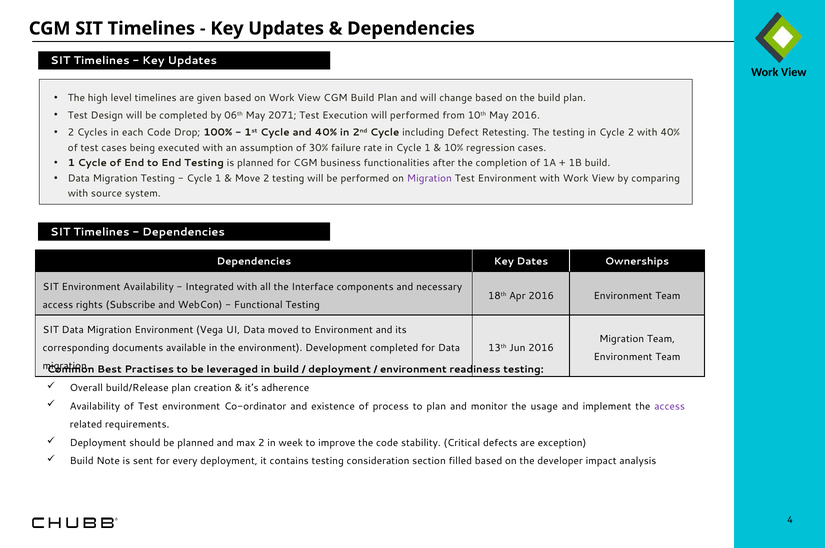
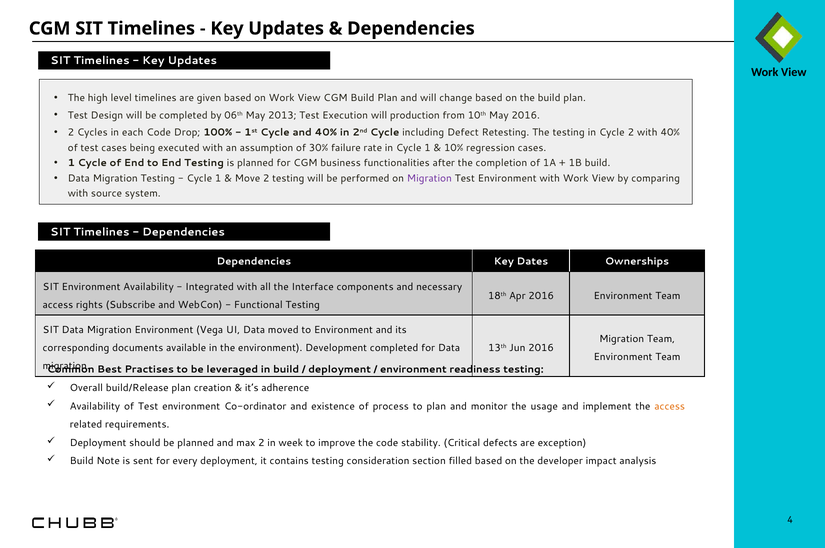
2071: 2071 -> 2013
will performed: performed -> production
access at (670, 406) colour: purple -> orange
